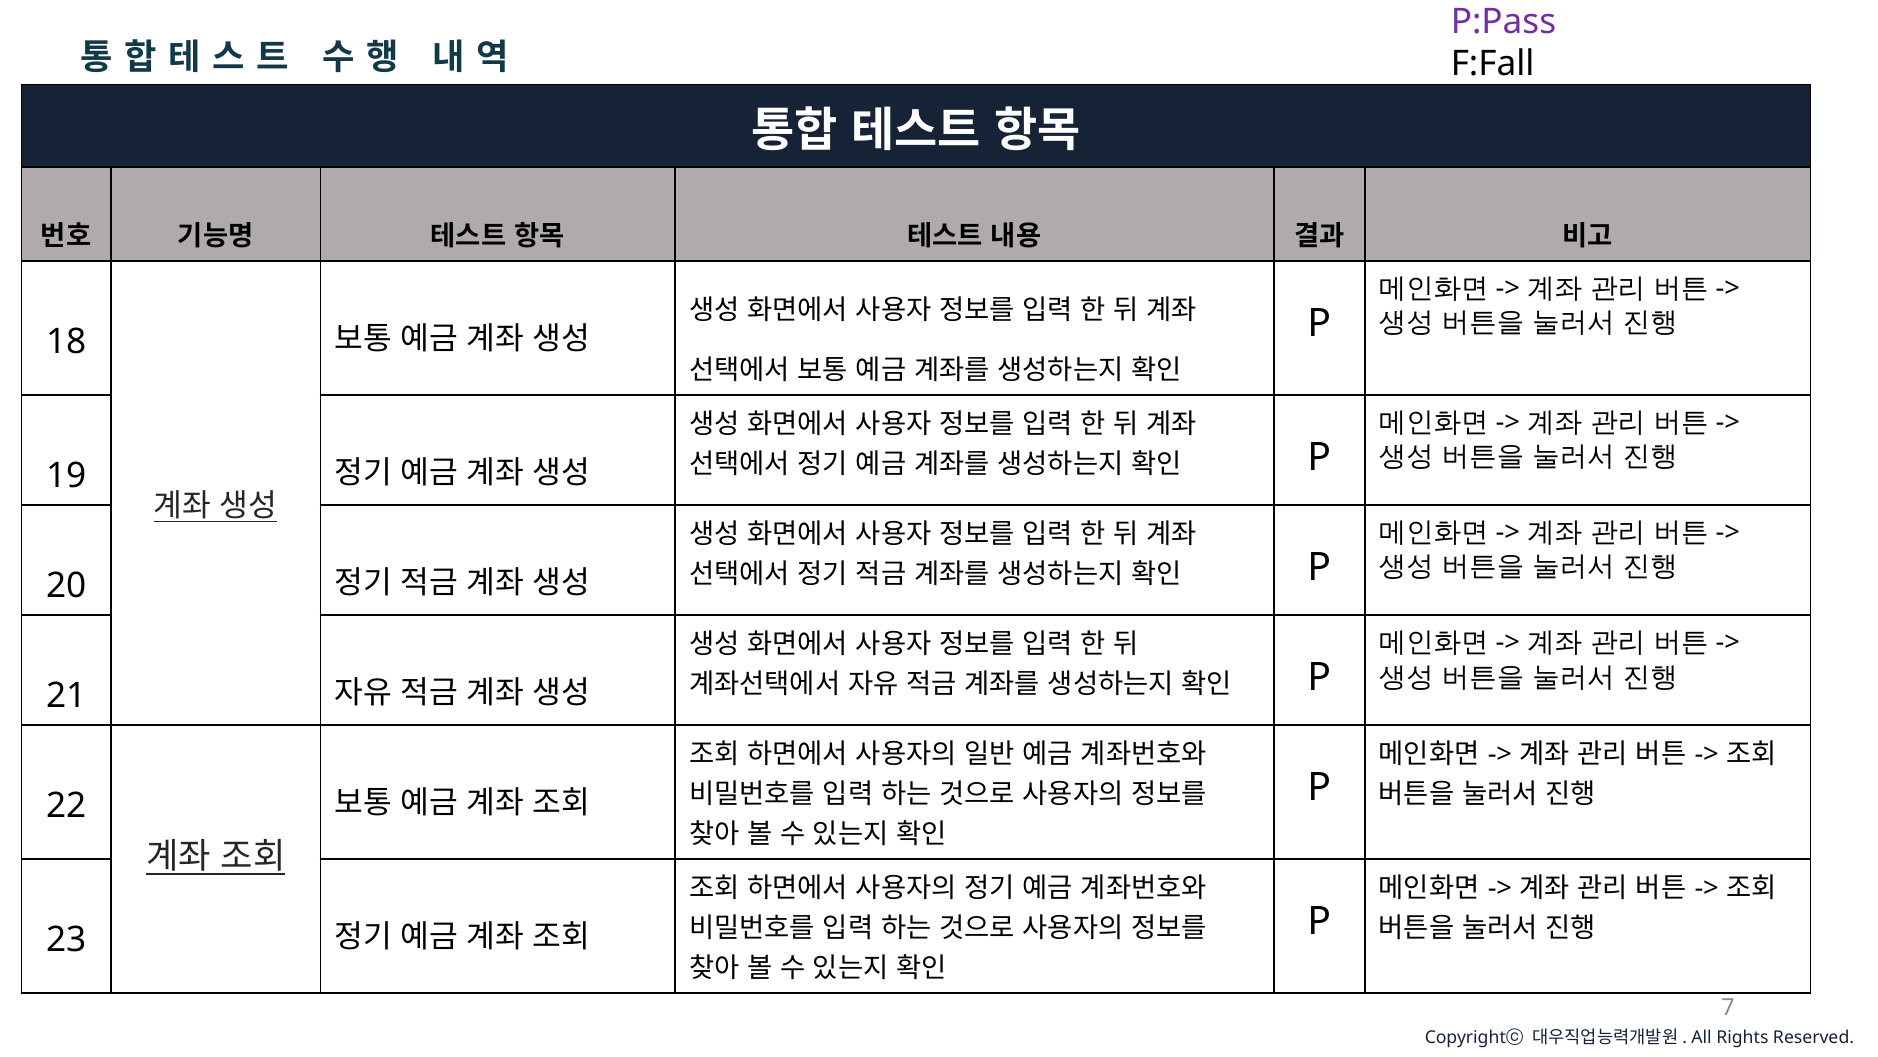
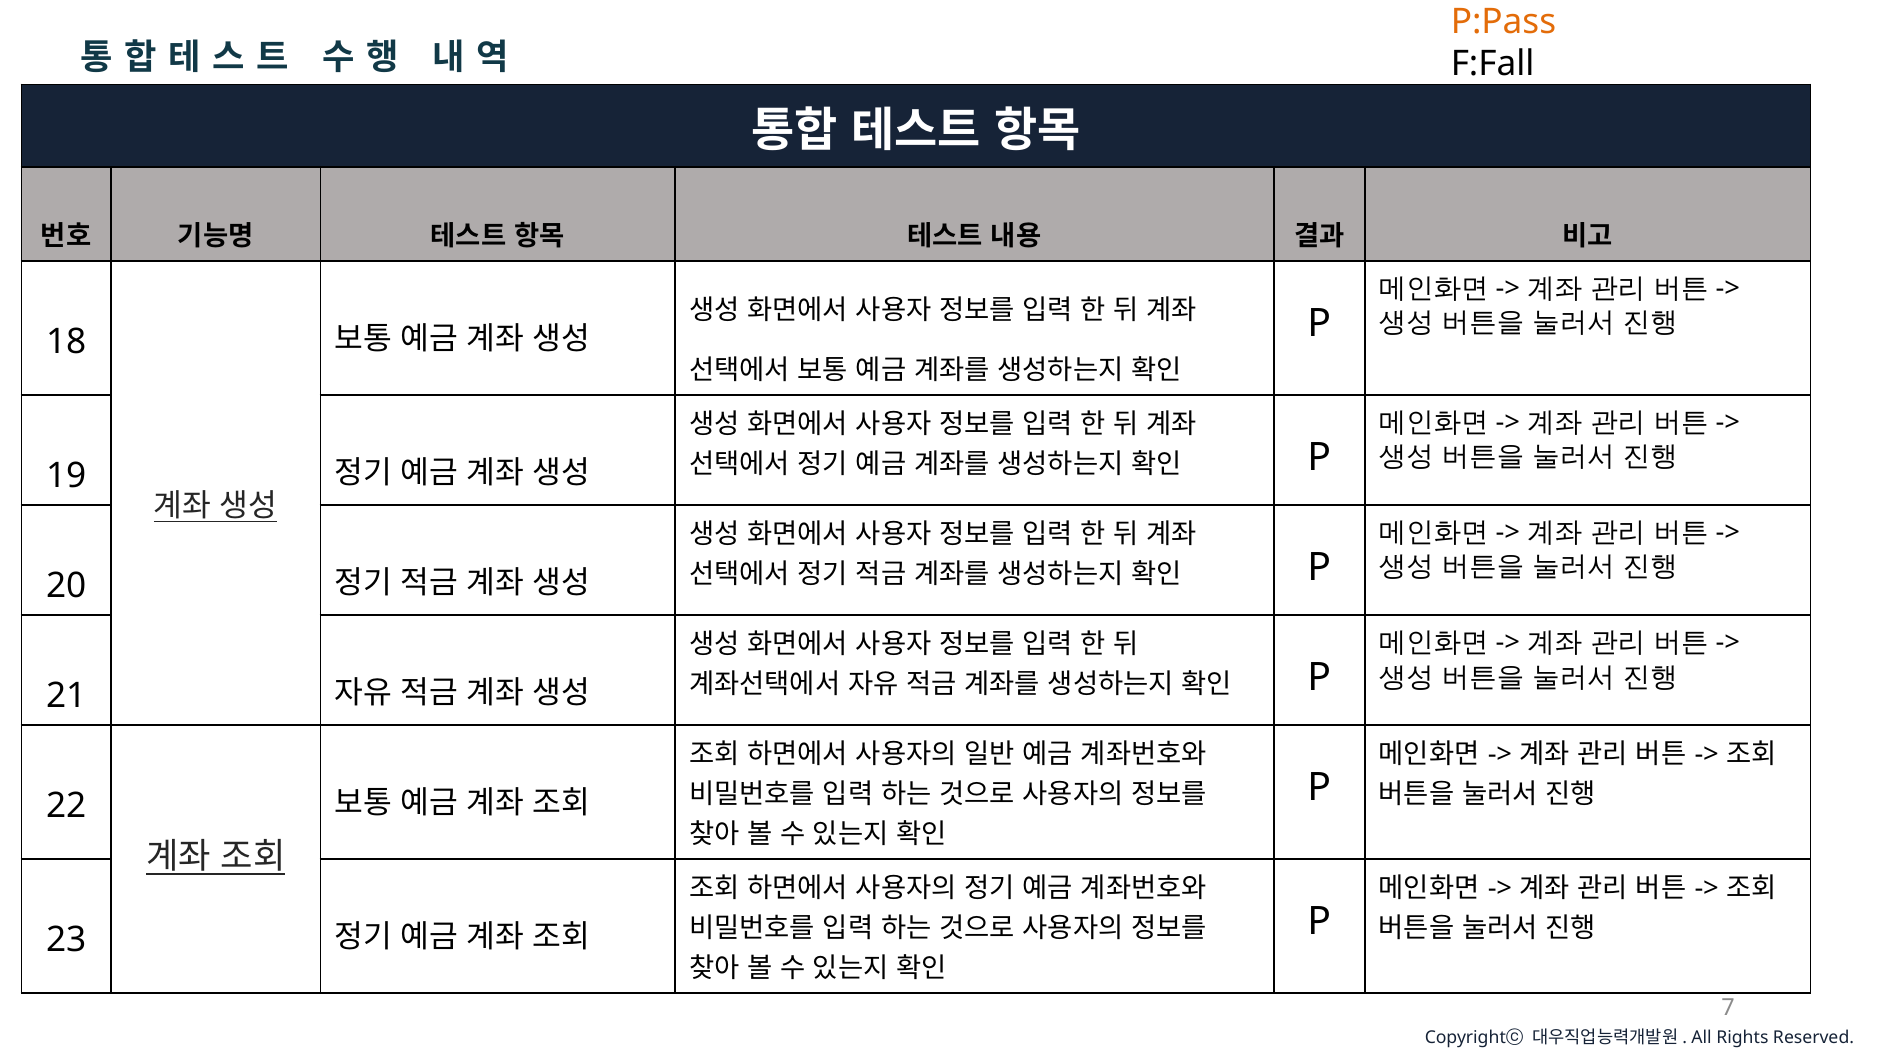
P:Pass colour: purple -> orange
